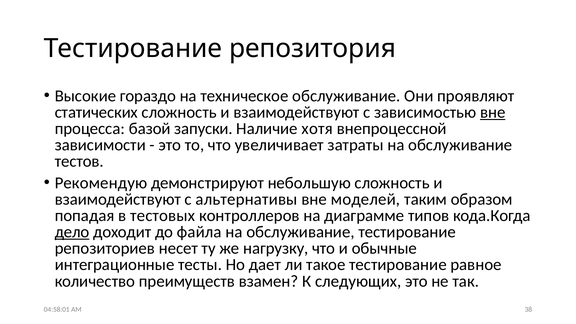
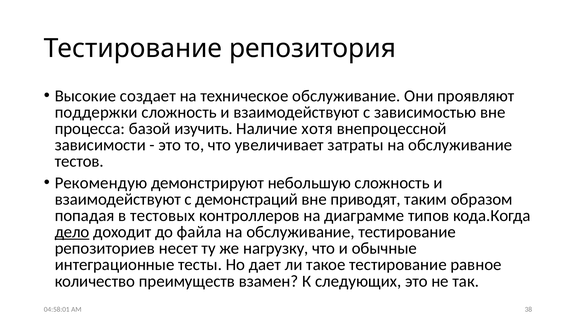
гораздо: гораздо -> создает
статических: статических -> поддержки
вне at (493, 112) underline: present -> none
запуски: запуски -> изучить
альтернативы: альтернативы -> демонстраций
моделей: моделей -> приводят
